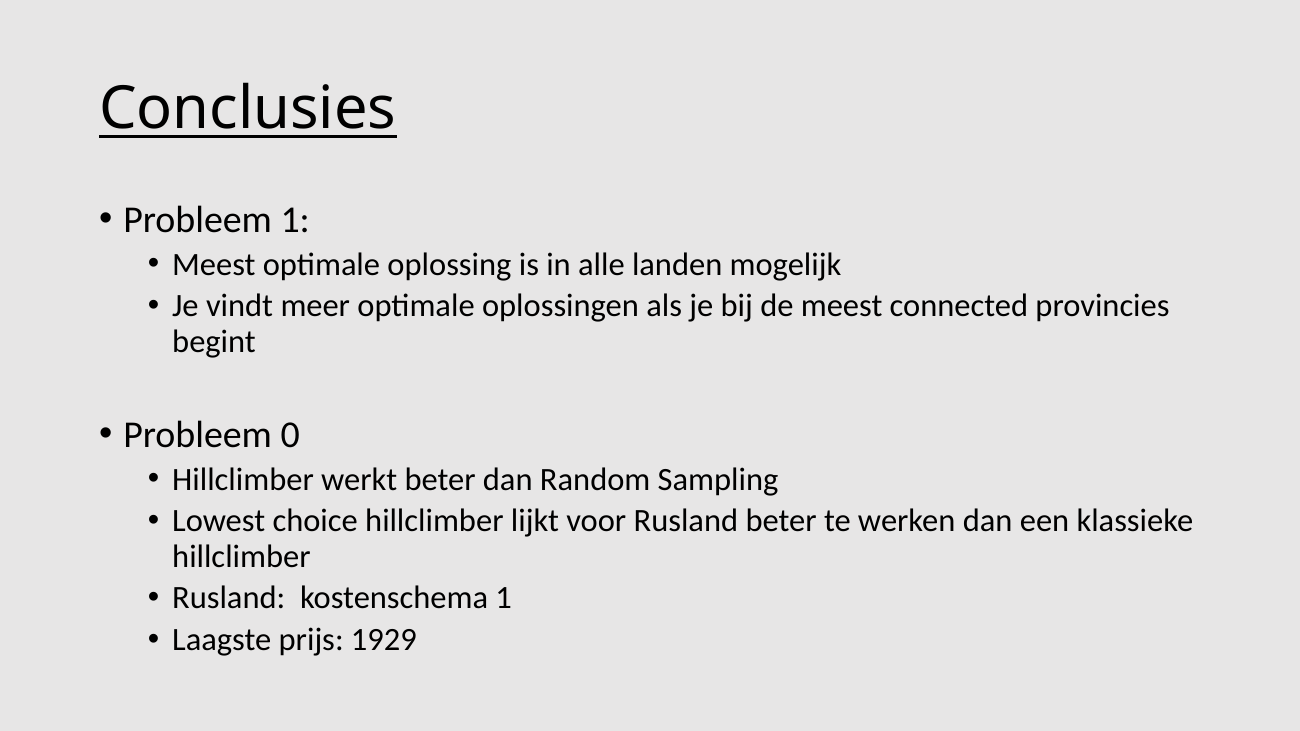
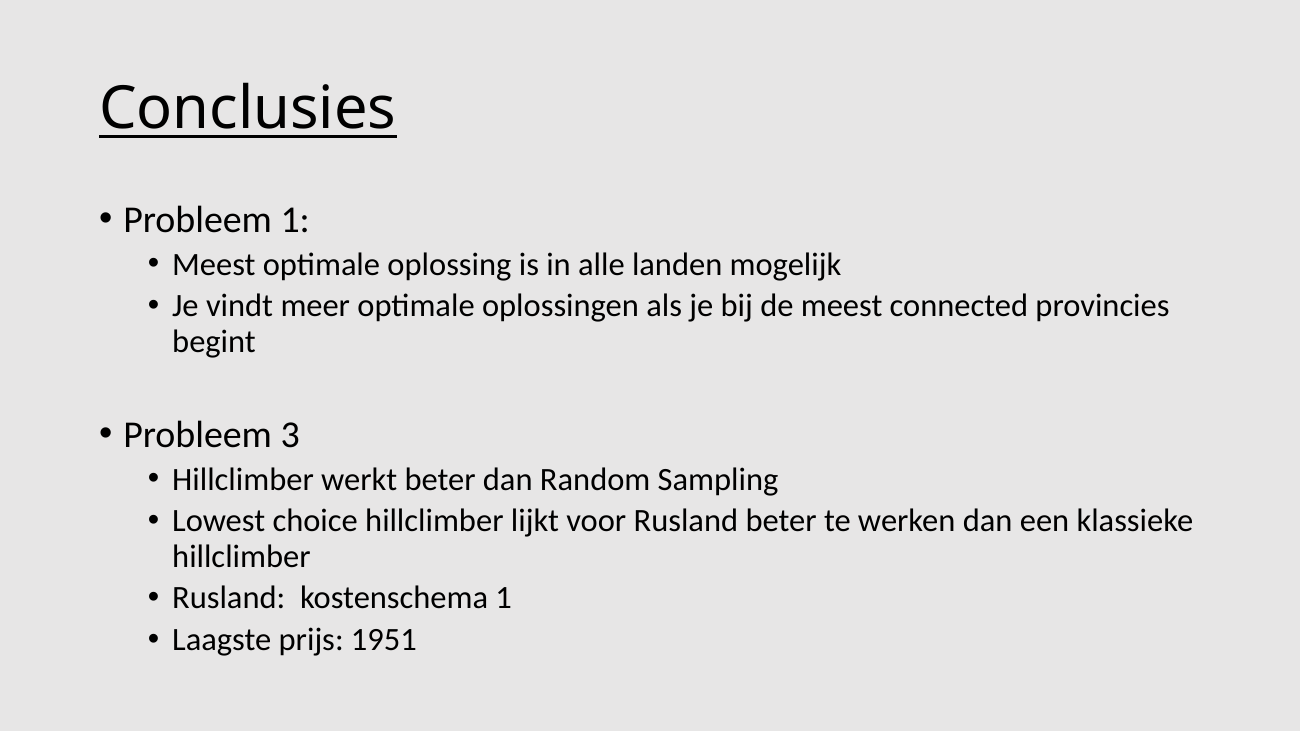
0: 0 -> 3
1929: 1929 -> 1951
